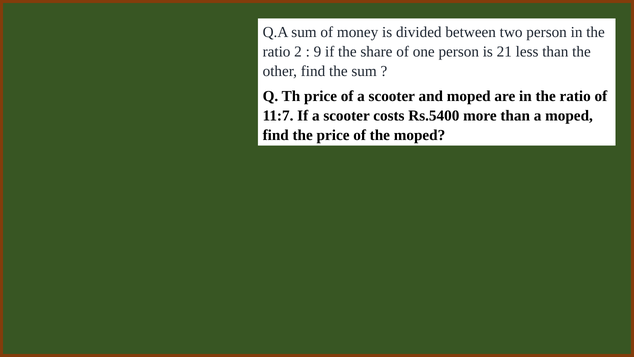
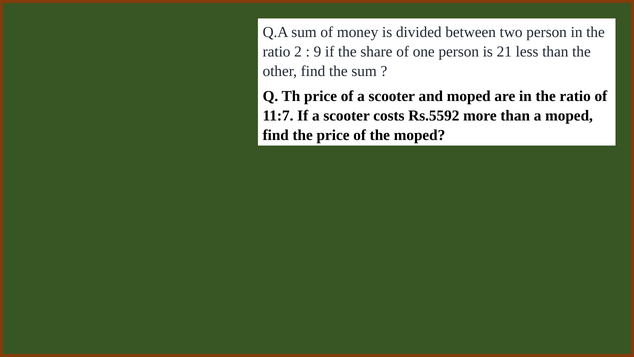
Rs.5400: Rs.5400 -> Rs.5592
